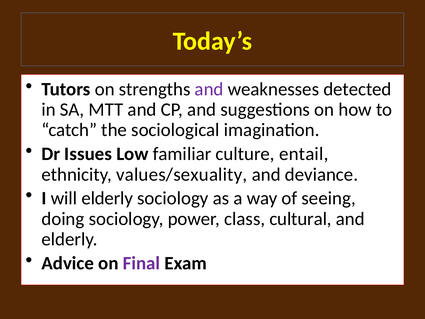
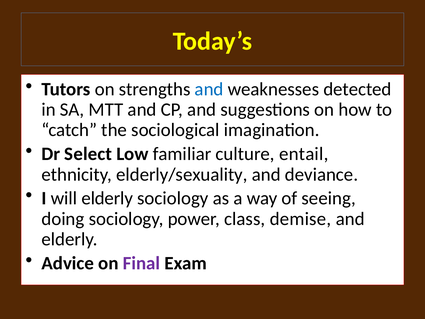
and at (209, 89) colour: purple -> blue
Issues: Issues -> Select
values/sexuality: values/sexuality -> elderly/sexuality
cultural: cultural -> demise
